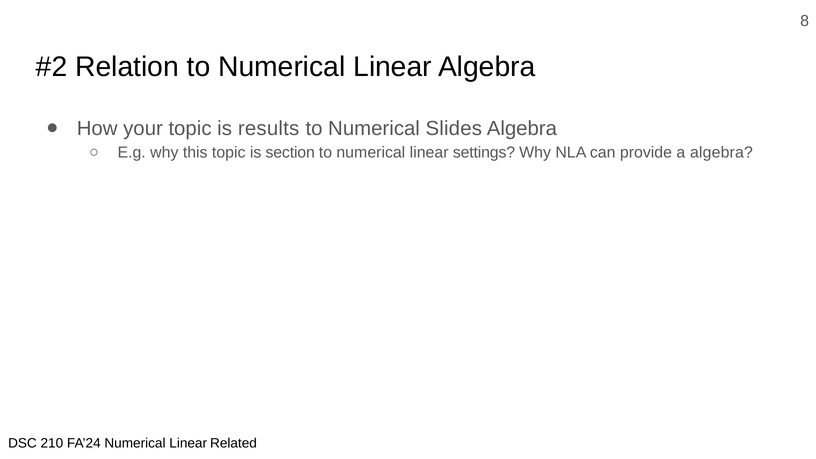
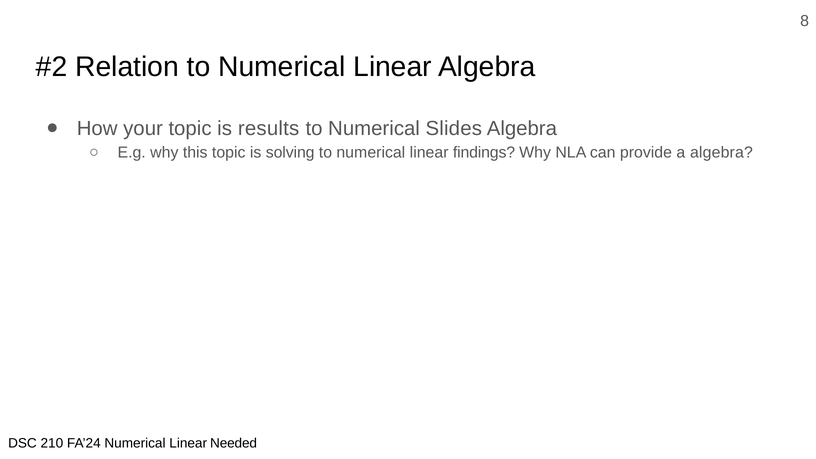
section: section -> solving
settings: settings -> findings
Related: Related -> Needed
